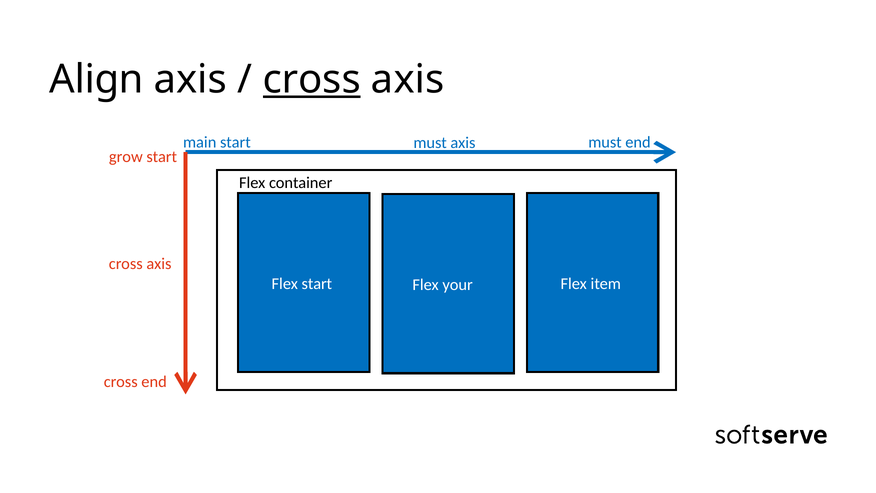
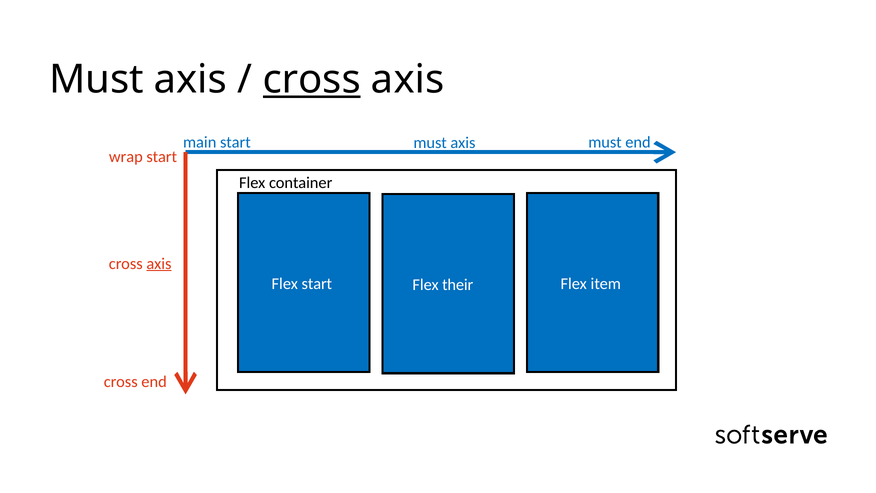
Align at (96, 79): Align -> Must
grow: grow -> wrap
axis at (159, 264) underline: none -> present
your: your -> their
